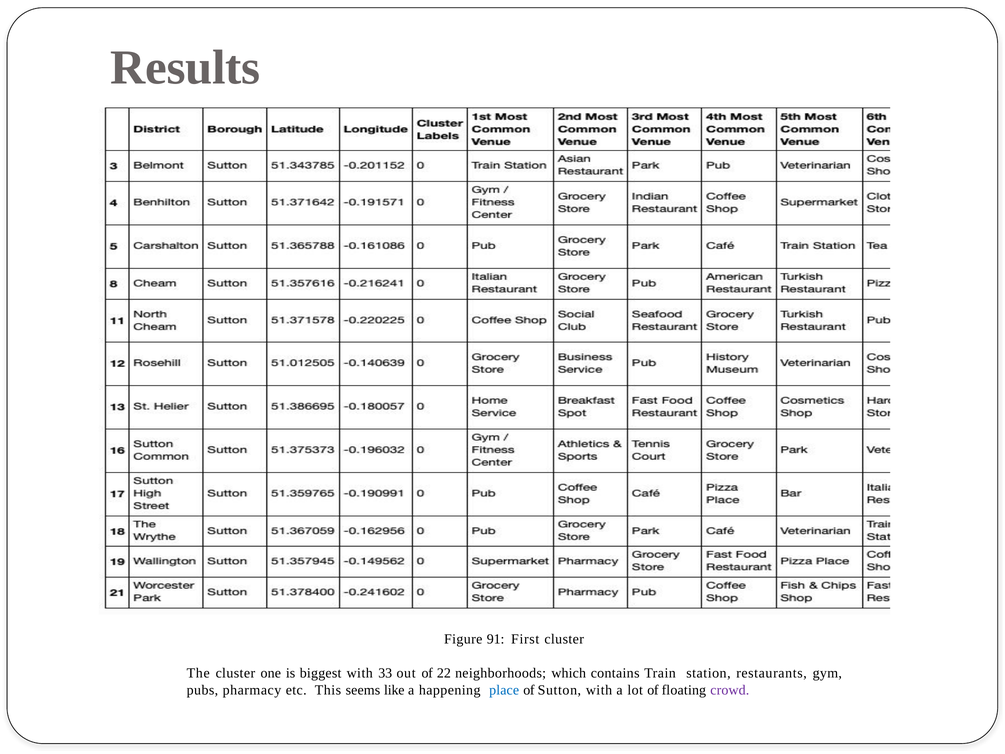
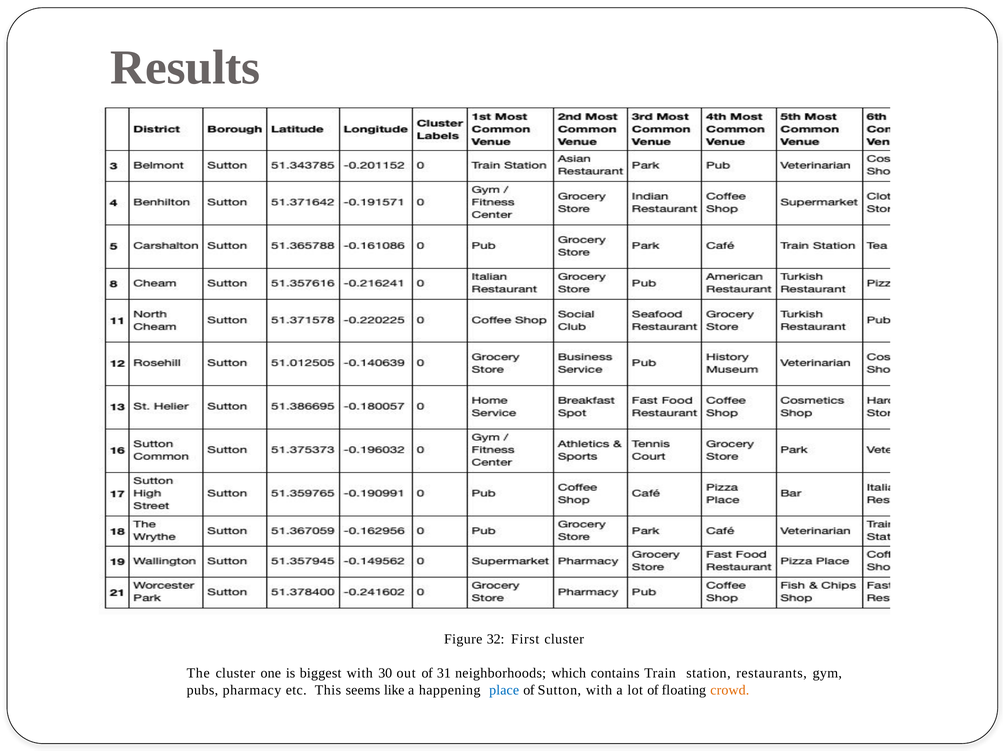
91: 91 -> 32
33: 33 -> 30
22: 22 -> 31
crowd colour: purple -> orange
